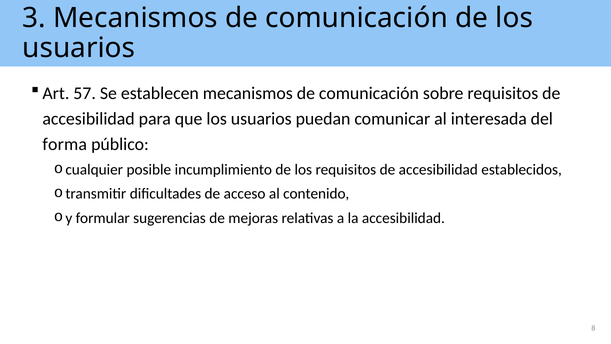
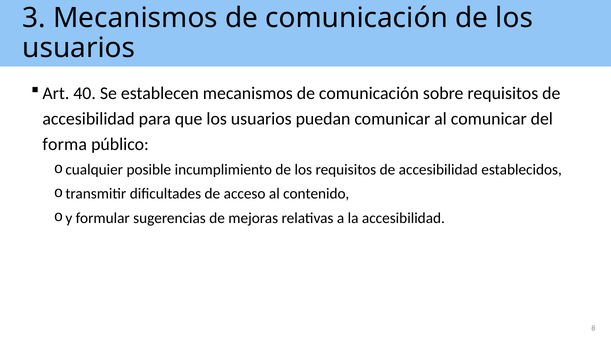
57: 57 -> 40
al interesada: interesada -> comunicar
